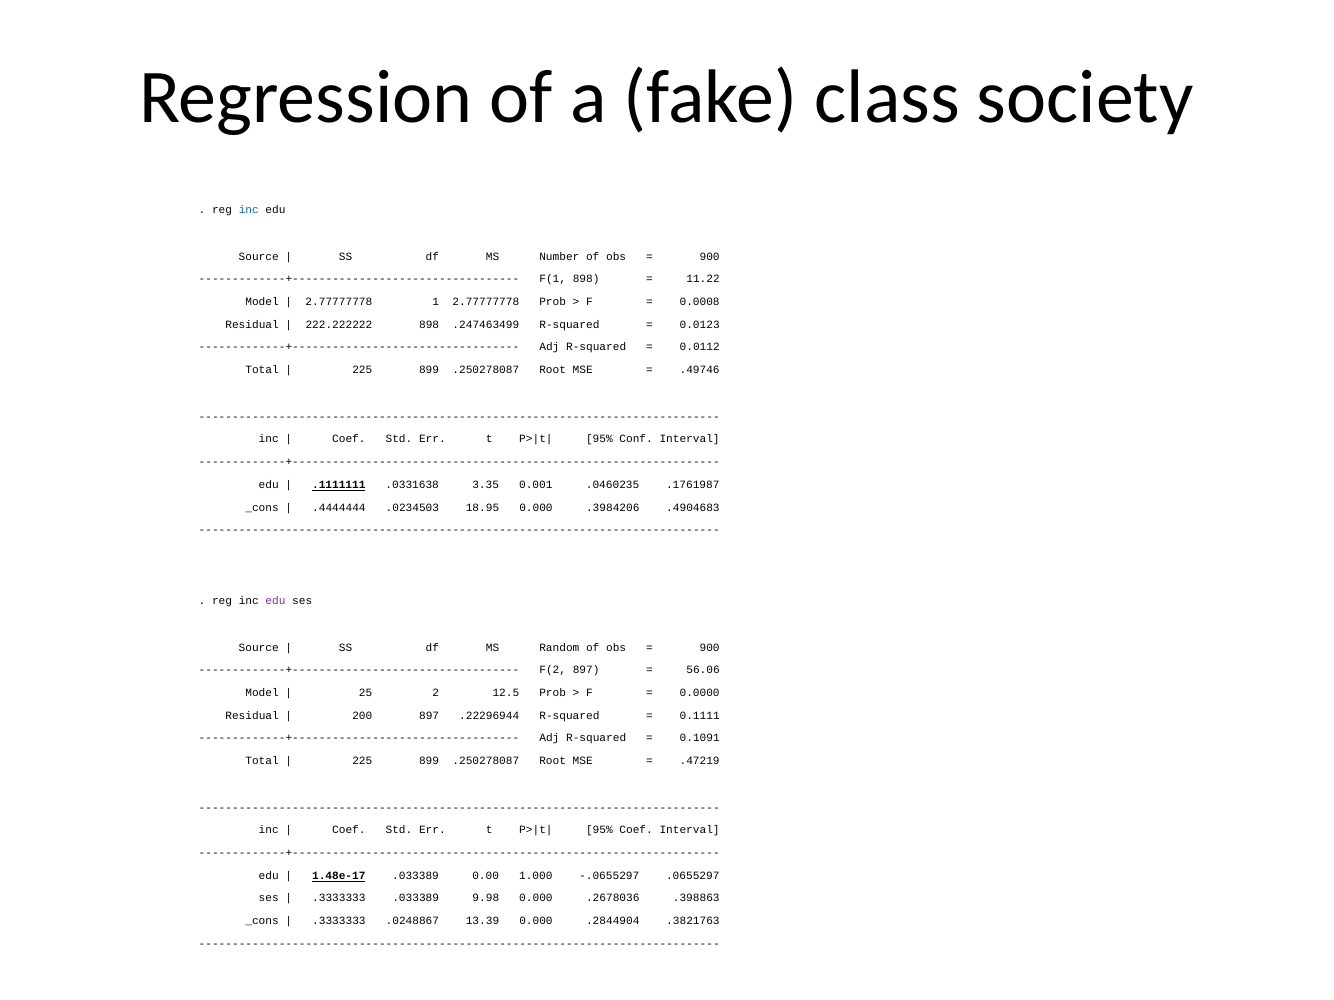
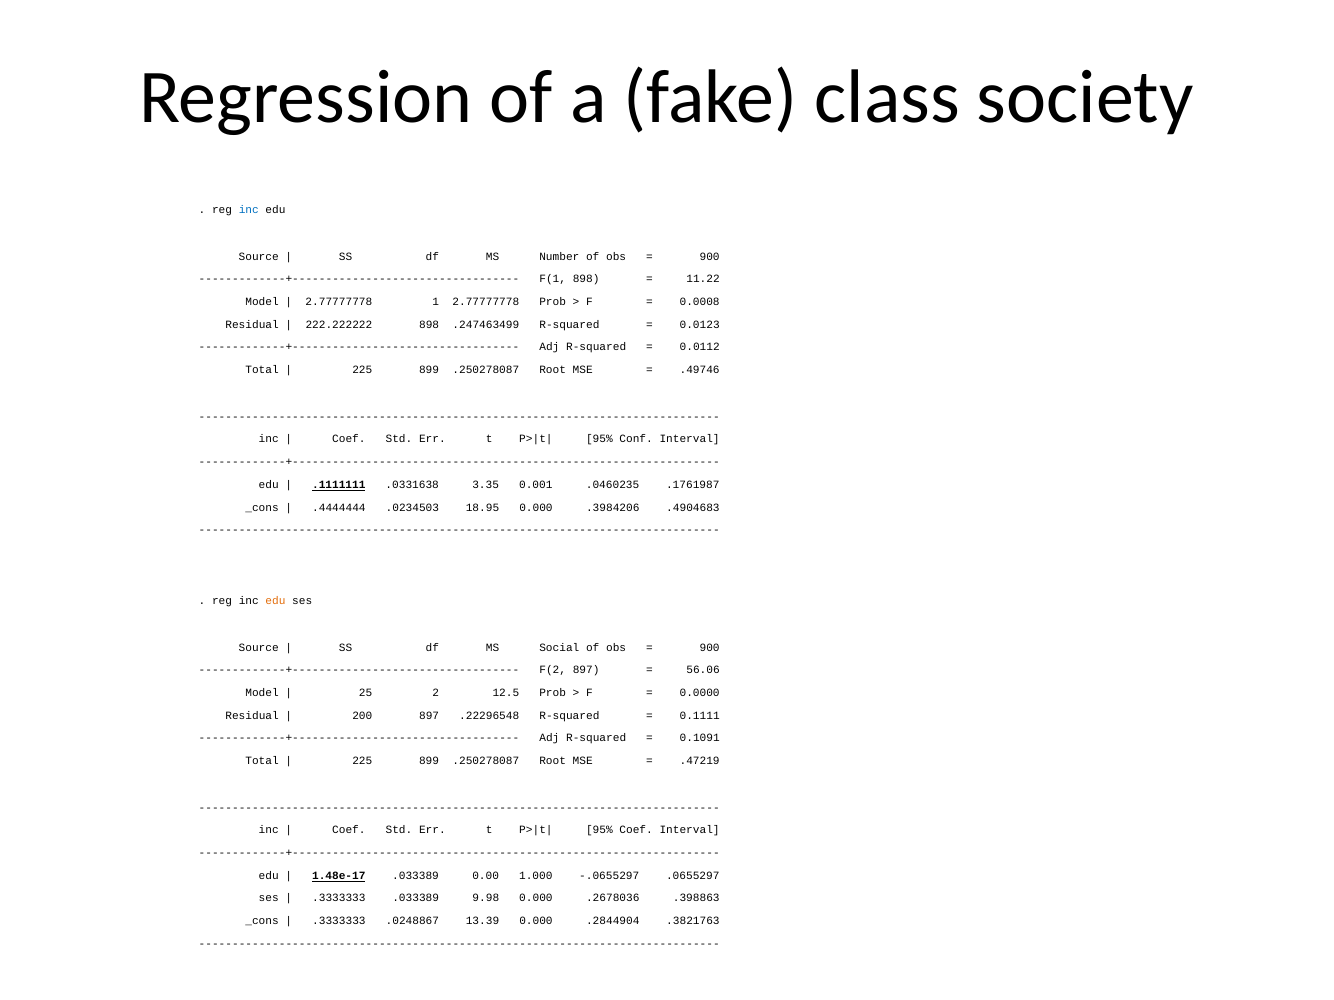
edu at (276, 601) colour: purple -> orange
Random: Random -> Social
.22296944: .22296944 -> .22296548
